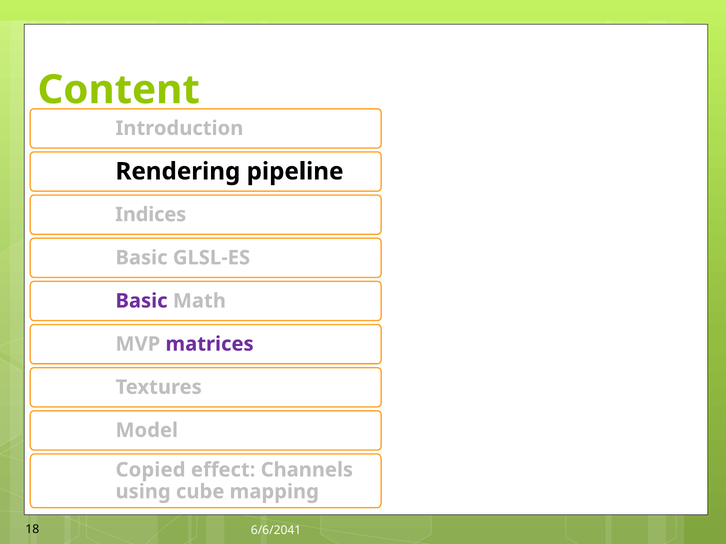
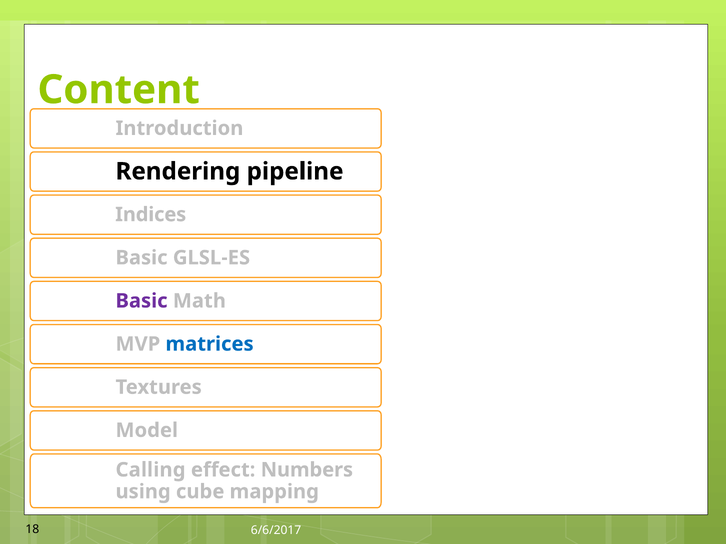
matrices colour: purple -> blue
Copied: Copied -> Calling
Channels: Channels -> Numbers
6/6/2041: 6/6/2041 -> 6/6/2017
